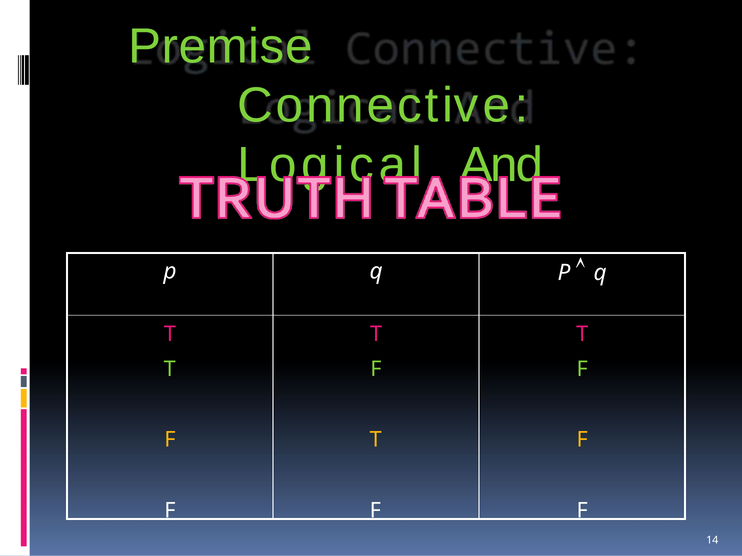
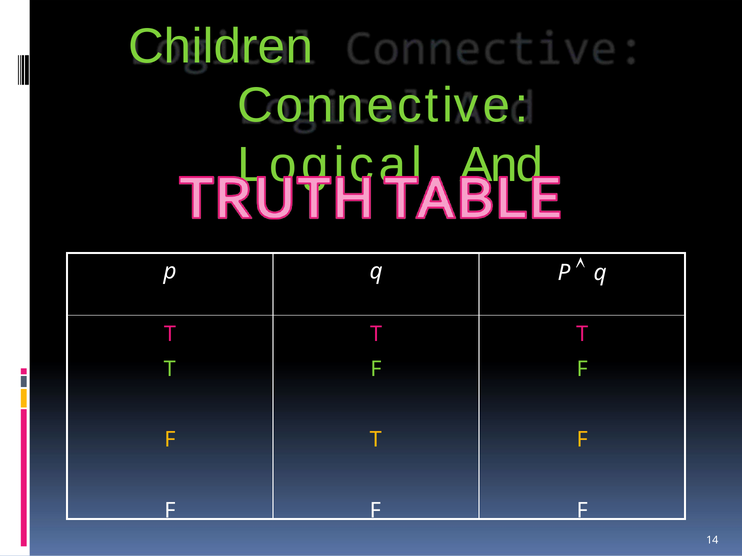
Premise: Premise -> Children
